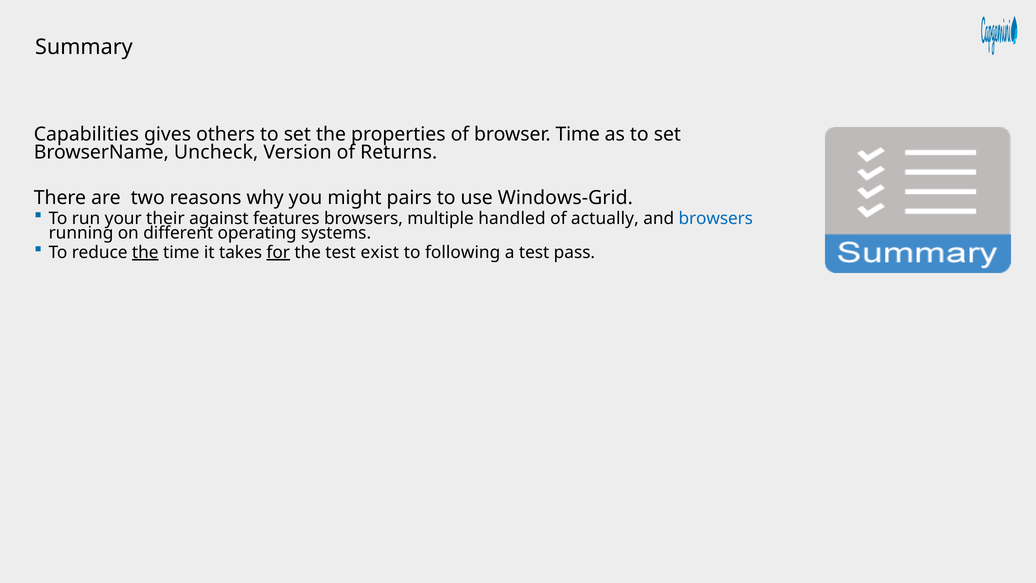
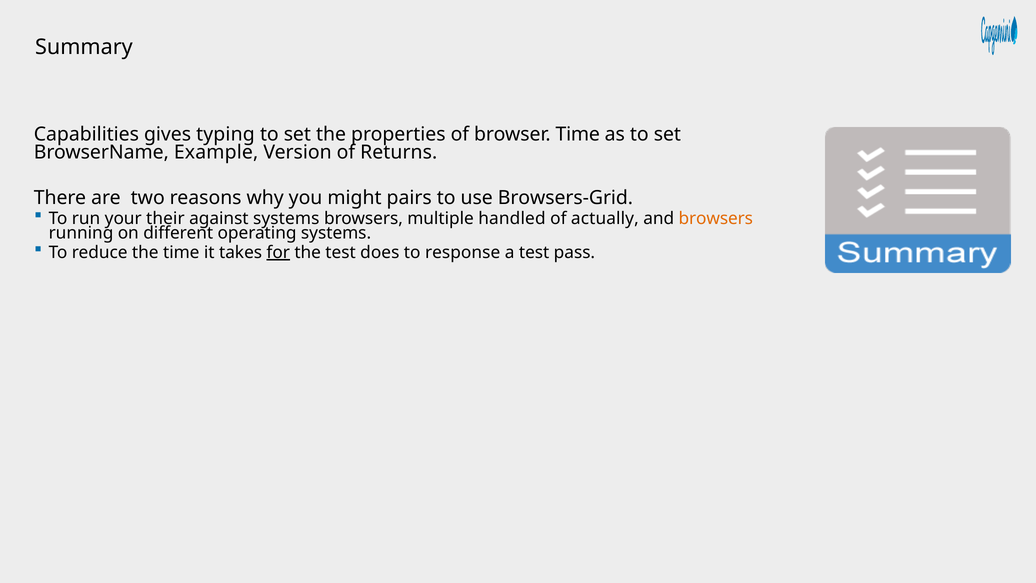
others: others -> typing
Uncheck: Uncheck -> Example
Windows-Grid: Windows-Grid -> Browsers-Grid
against features: features -> systems
browsers at (716, 218) colour: blue -> orange
the at (145, 252) underline: present -> none
exist: exist -> does
following: following -> response
